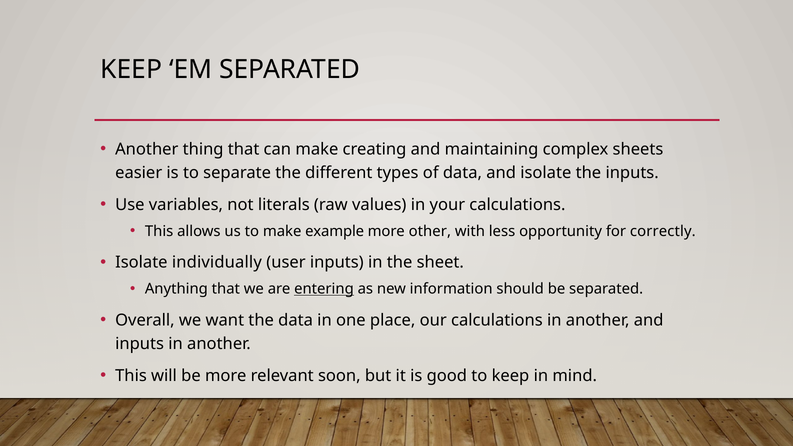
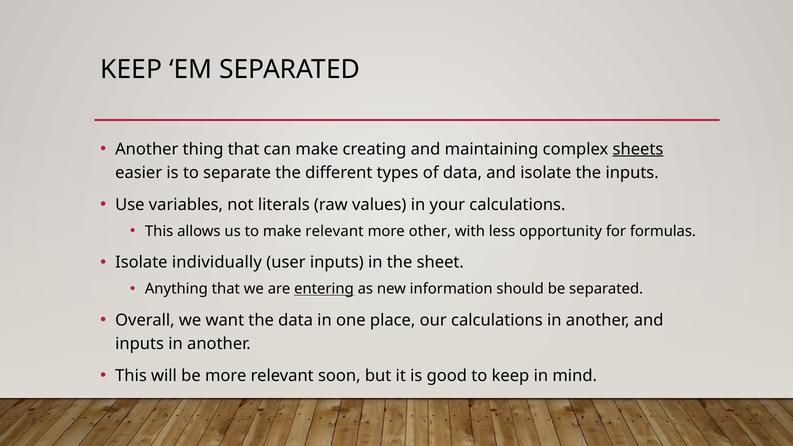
sheets underline: none -> present
make example: example -> relevant
correctly: correctly -> formulas
